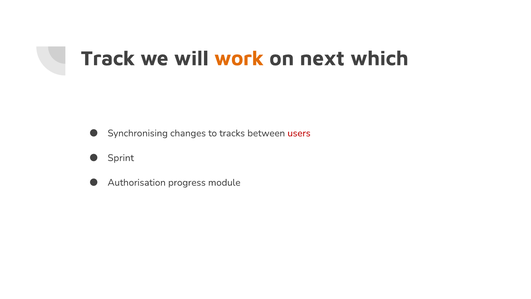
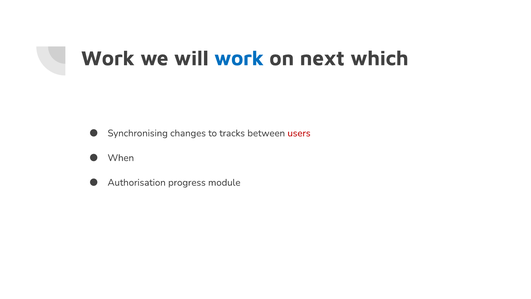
Track at (108, 58): Track -> Work
work at (239, 58) colour: orange -> blue
Sprint: Sprint -> When
